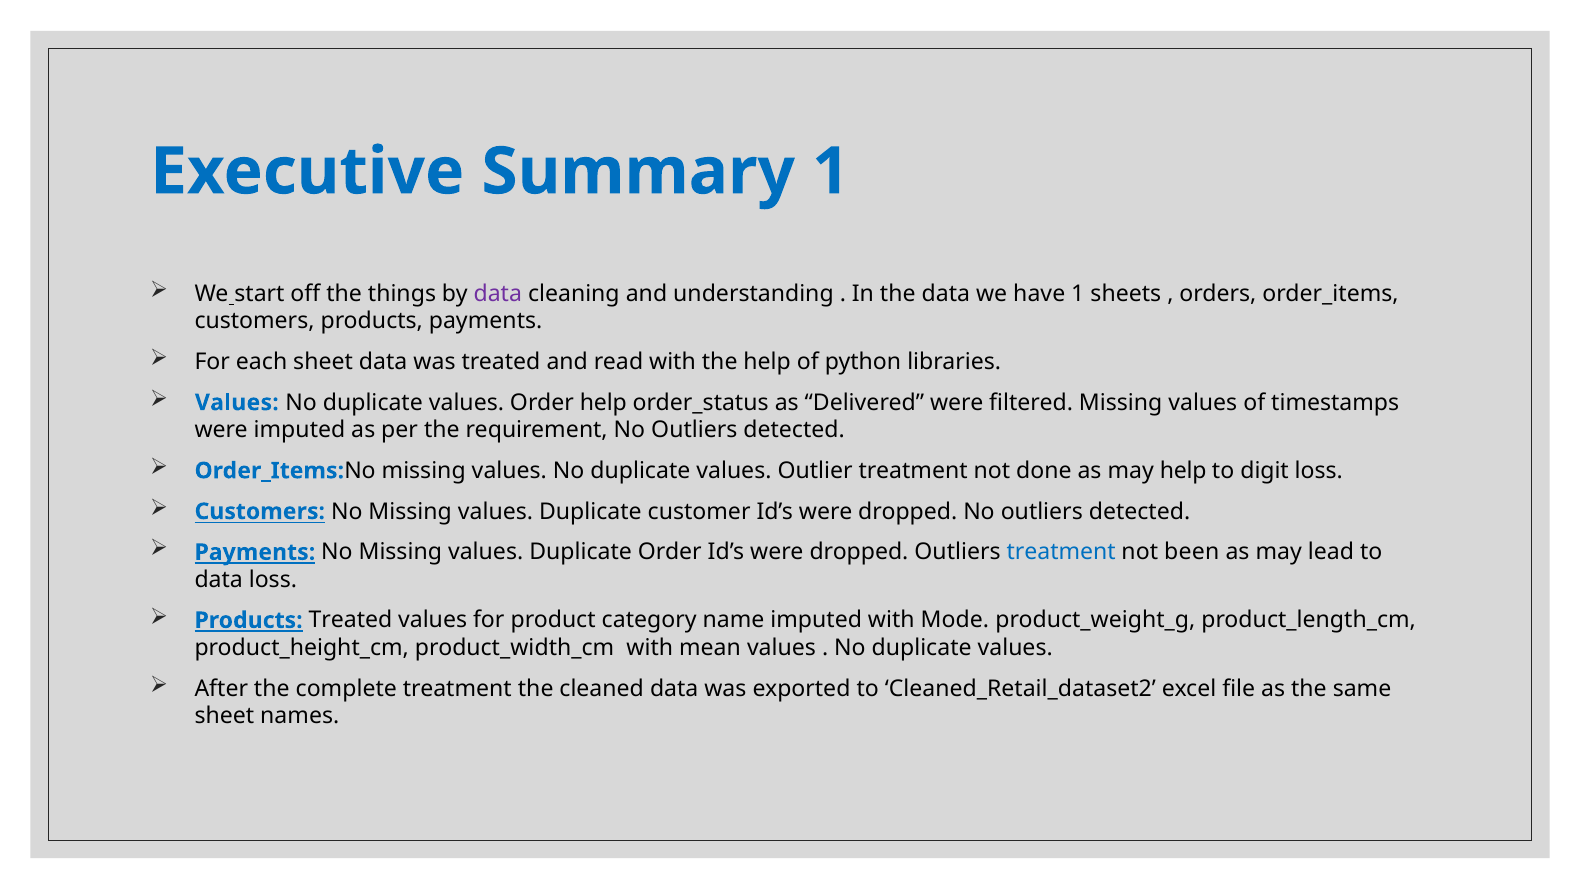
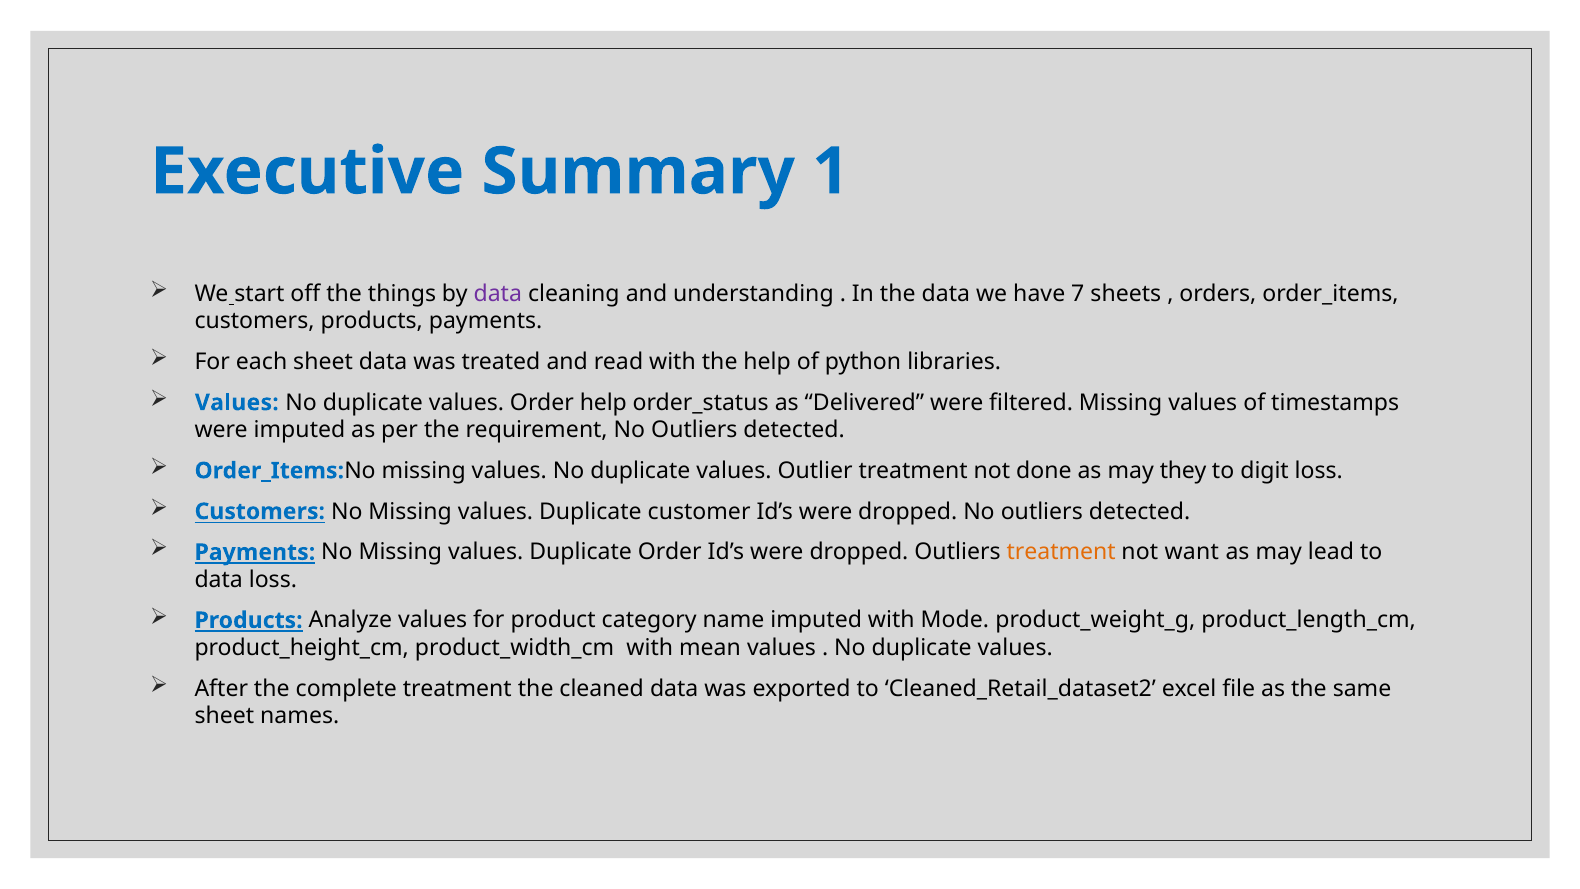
have 1: 1 -> 7
may help: help -> they
treatment at (1061, 552) colour: blue -> orange
been: been -> want
Products Treated: Treated -> Analyze
